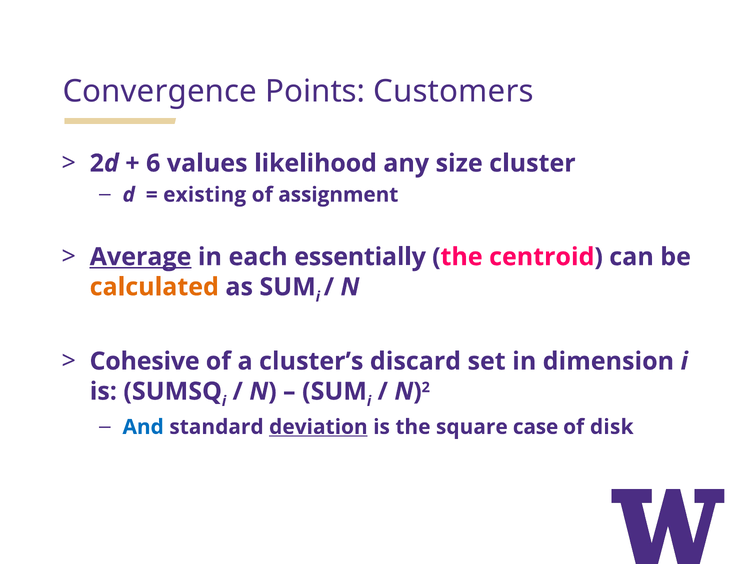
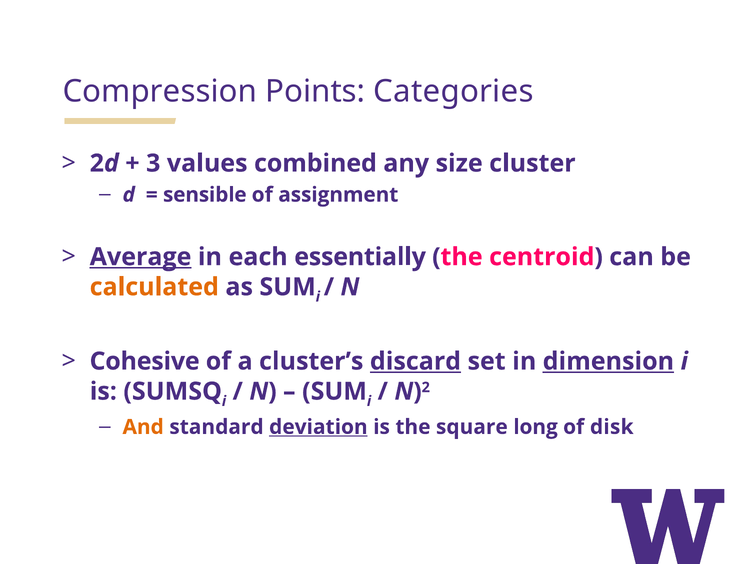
Convergence: Convergence -> Compression
Customers: Customers -> Categories
6: 6 -> 3
likelihood: likelihood -> combined
existing: existing -> sensible
discard underline: none -> present
dimension underline: none -> present
And colour: blue -> orange
case: case -> long
